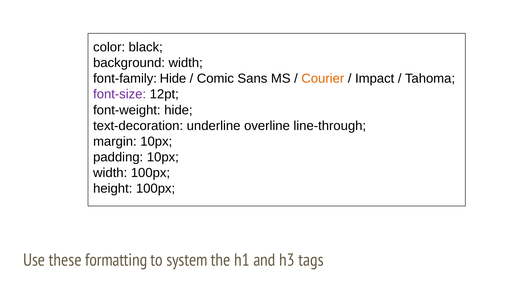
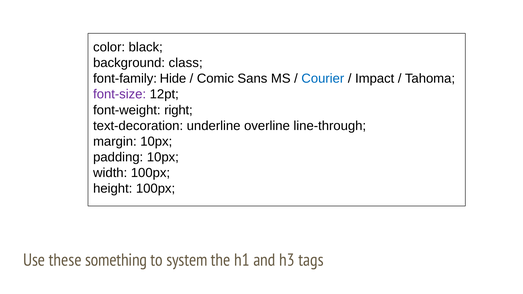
background width: width -> class
Courier colour: orange -> blue
font-weight hide: hide -> right
formatting: formatting -> something
